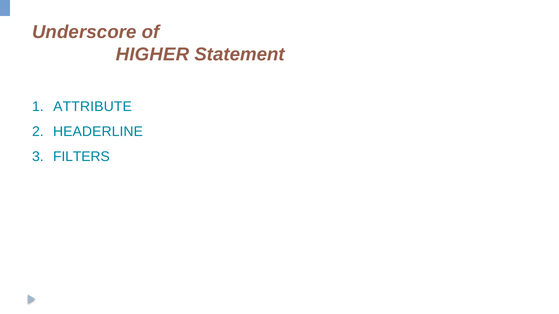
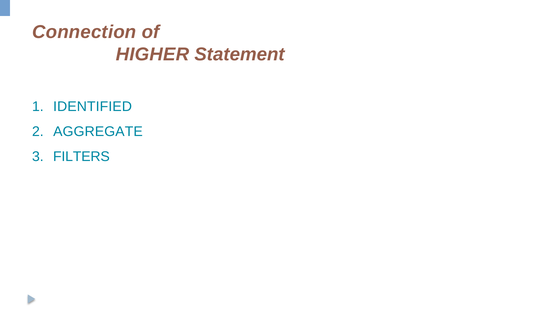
Underscore: Underscore -> Connection
ATTRIBUTE: ATTRIBUTE -> IDENTIFIED
HEADERLINE: HEADERLINE -> AGGREGATE
